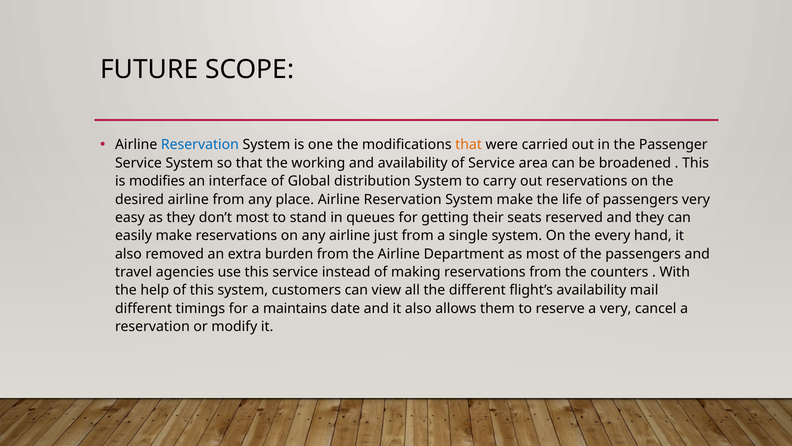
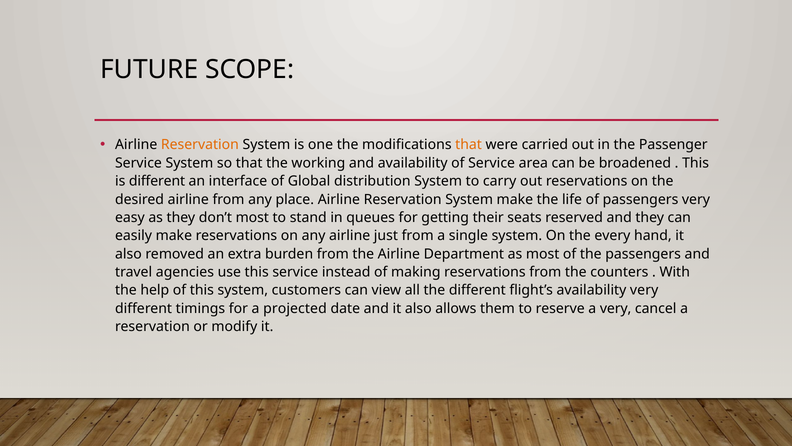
Reservation at (200, 145) colour: blue -> orange
is modifies: modifies -> different
availability mail: mail -> very
maintains: maintains -> projected
